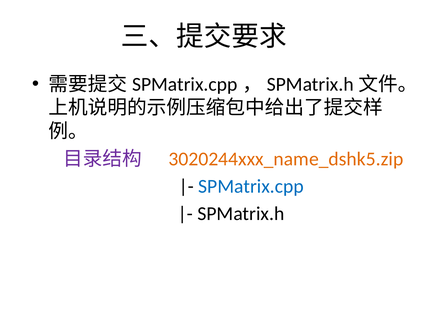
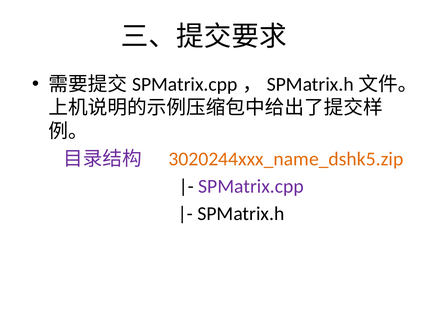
SPMatrix.cpp colour: blue -> purple
